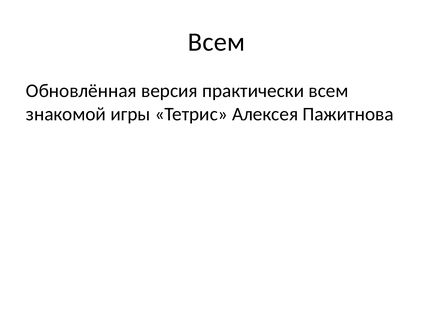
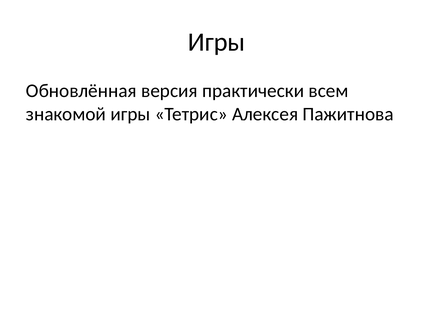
Всем at (216, 42): Всем -> Игры
